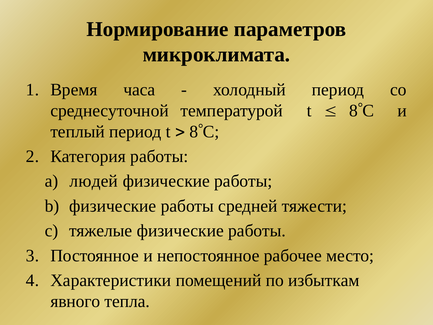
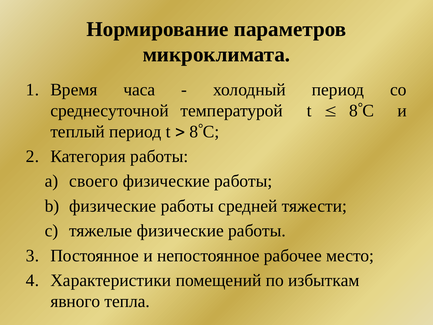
людей: людей -> своего
